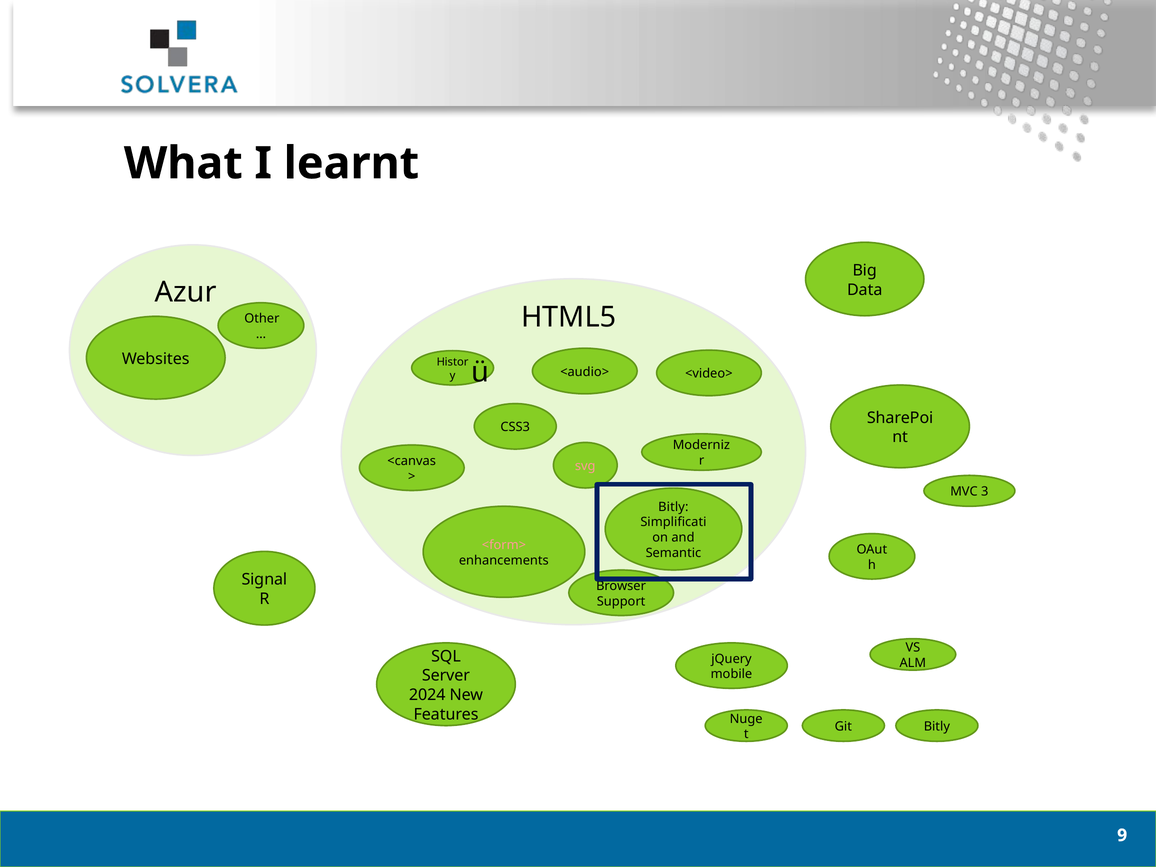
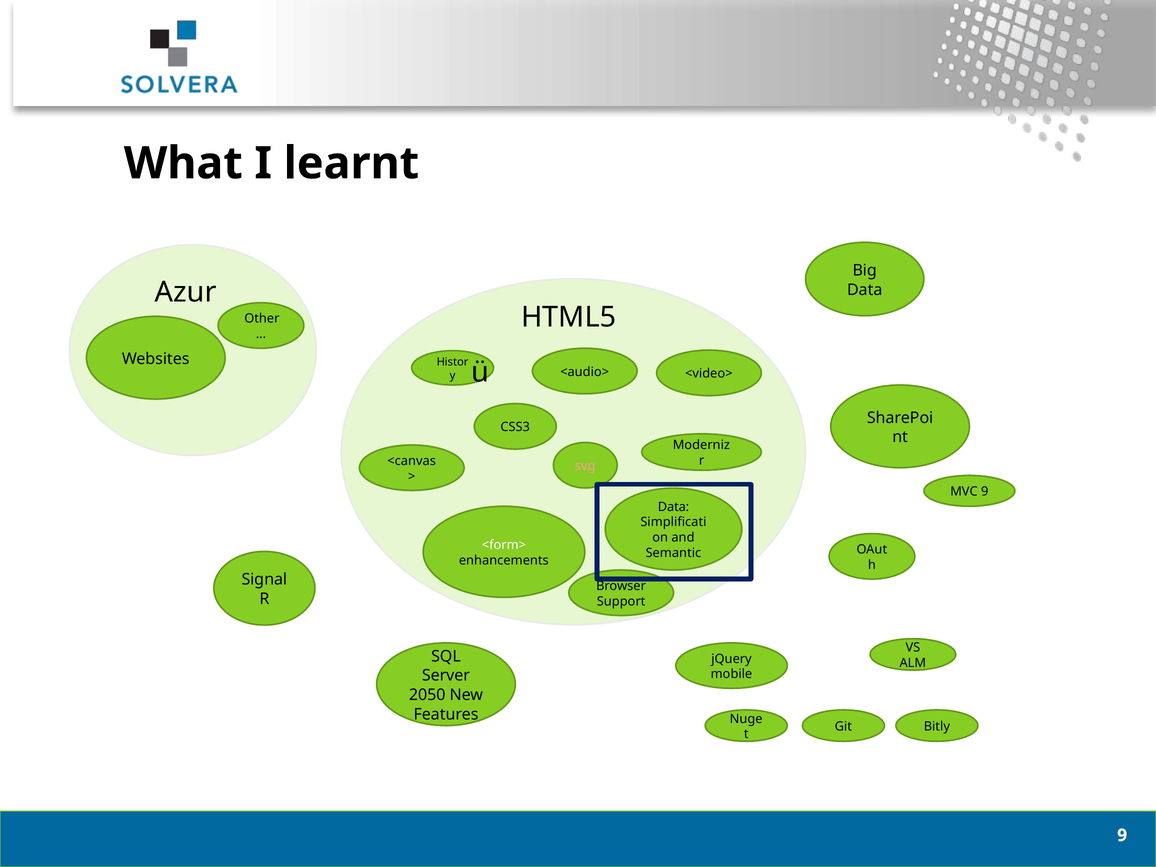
MVC 3: 3 -> 9
Bitly at (673, 507): Bitly -> Data
<form> colour: pink -> white
2024: 2024 -> 2050
